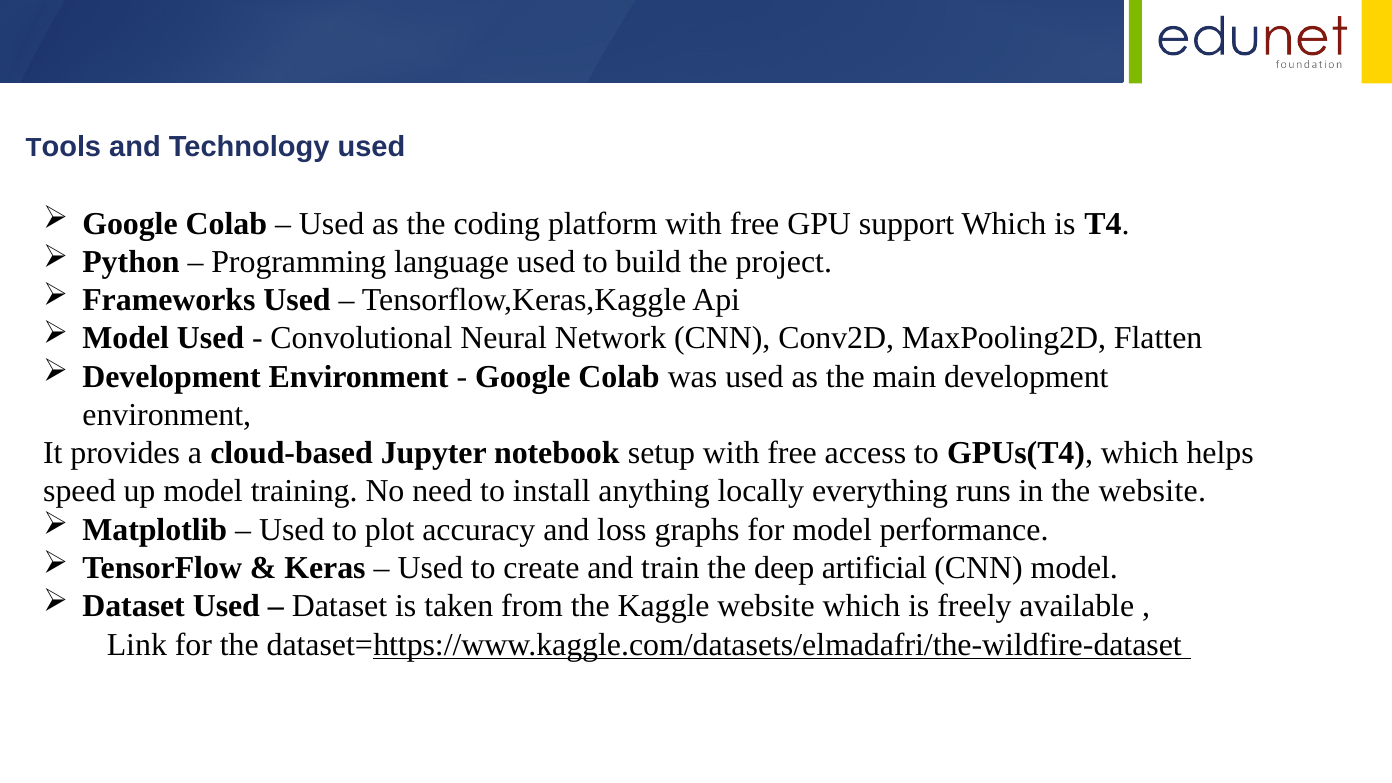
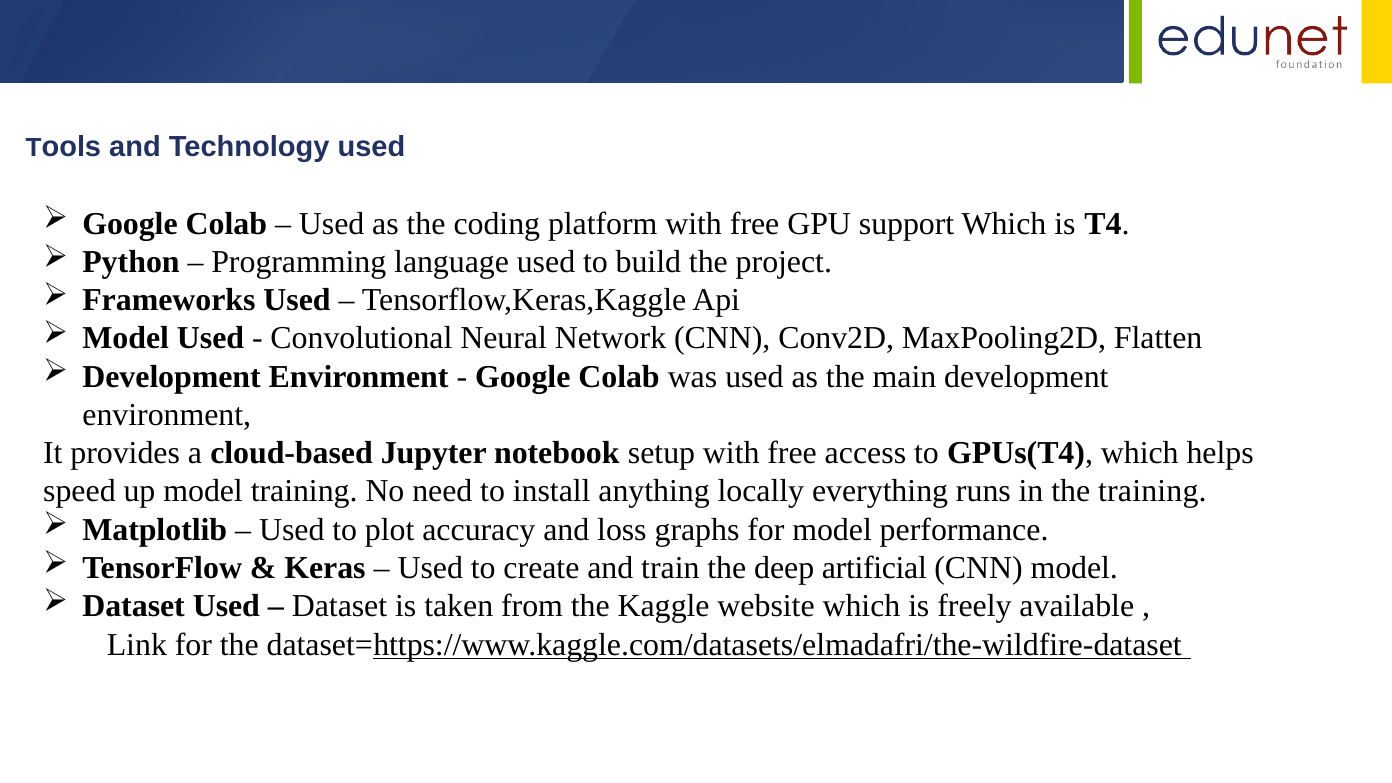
the website: website -> training
